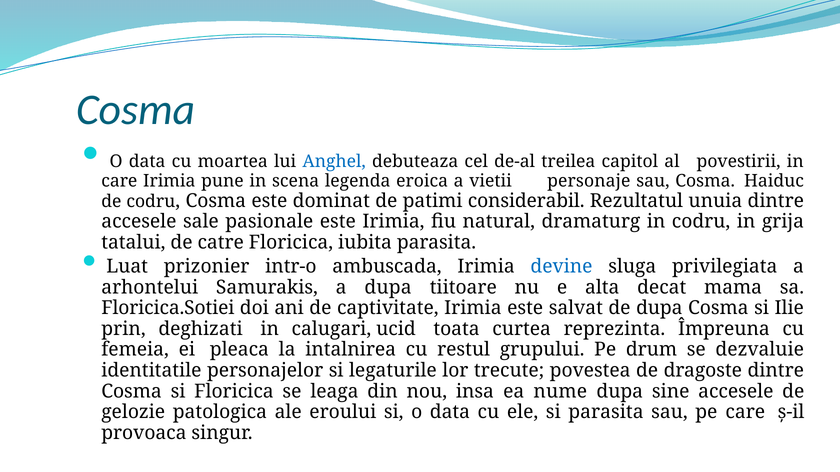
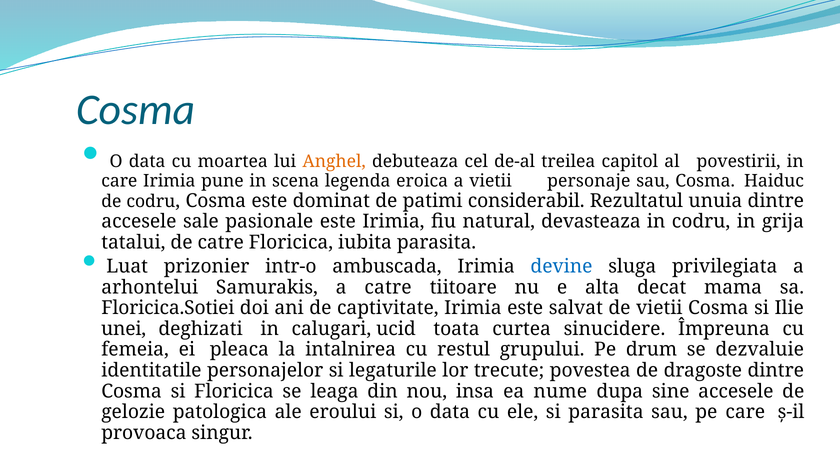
Anghel colour: blue -> orange
dramaturg: dramaturg -> devasteaza
a dupa: dupa -> catre
de dupa: dupa -> vietii
prin: prin -> unei
reprezinta: reprezinta -> sinucidere
